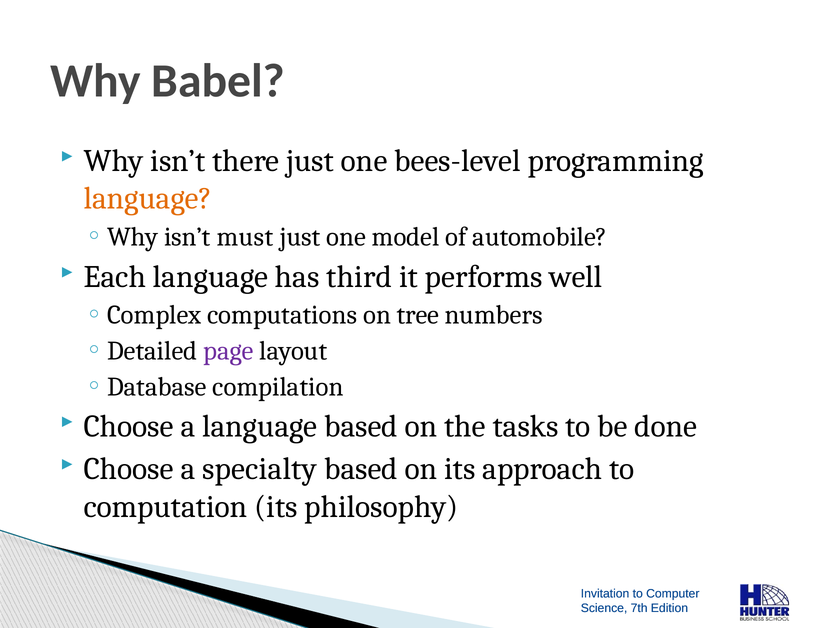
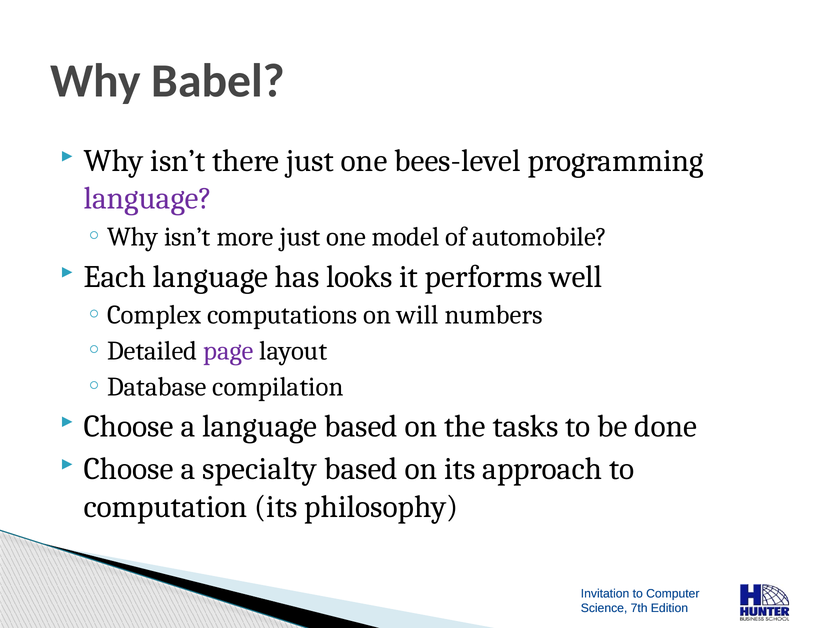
language at (148, 199) colour: orange -> purple
must: must -> more
third: third -> looks
tree: tree -> will
